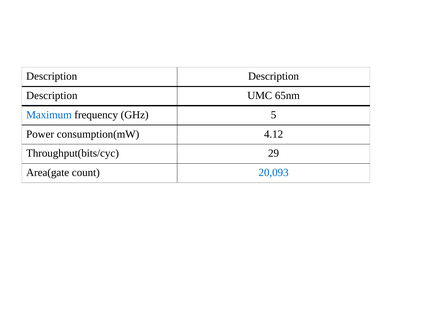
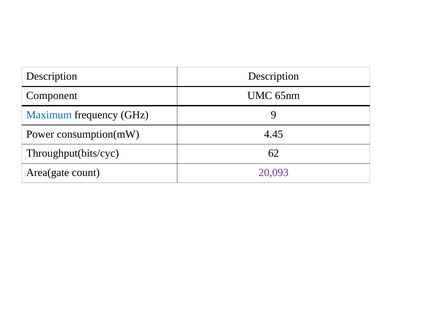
Description at (52, 96): Description -> Component
5: 5 -> 9
4.12: 4.12 -> 4.45
29: 29 -> 62
20,093 colour: blue -> purple
